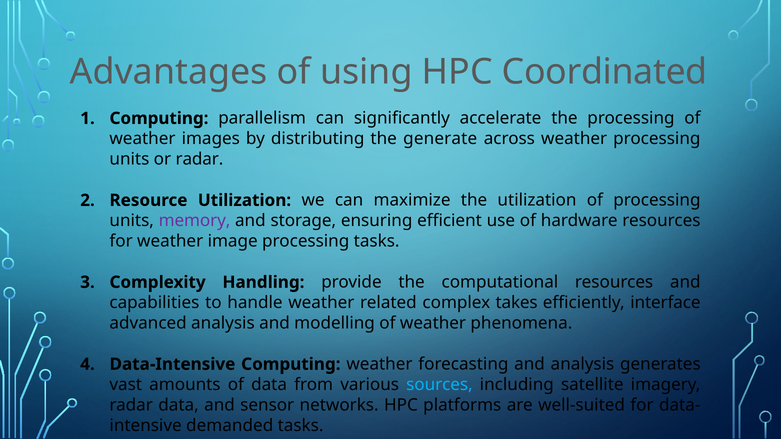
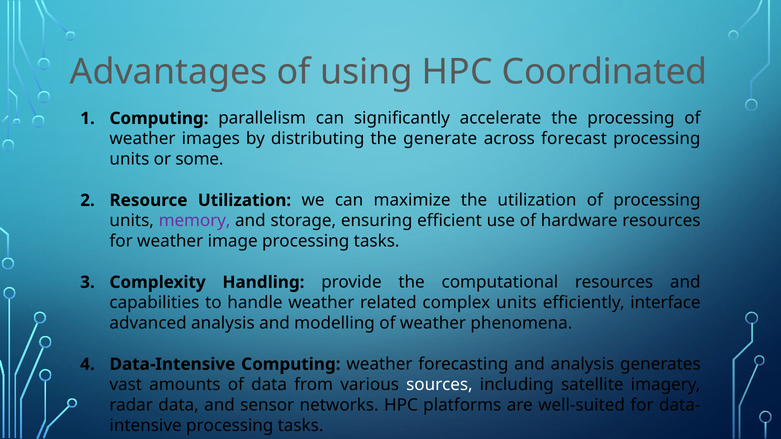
across weather: weather -> forecast
or radar: radar -> some
complex takes: takes -> units
sources colour: light blue -> white
demanded at (230, 426): demanded -> processing
